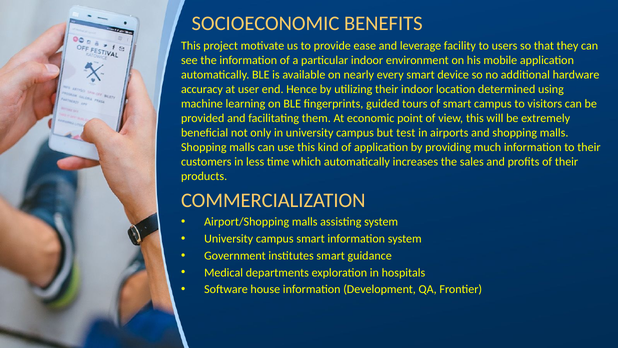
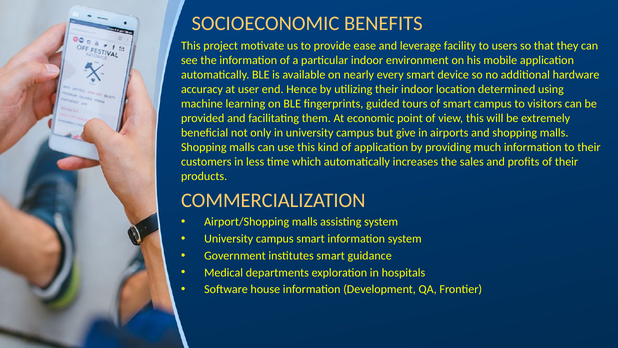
test: test -> give
